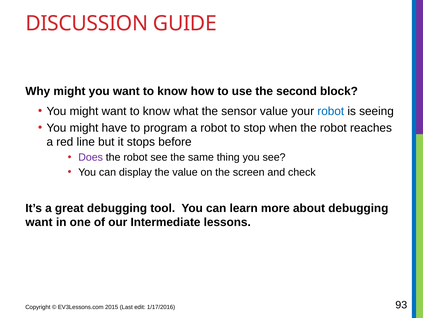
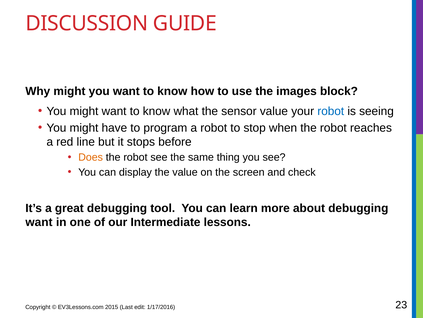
second: second -> images
Does colour: purple -> orange
93: 93 -> 23
